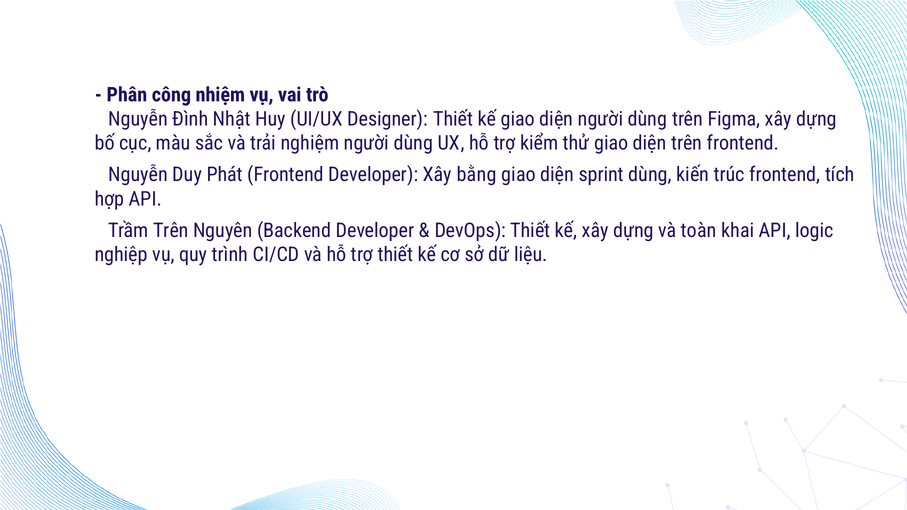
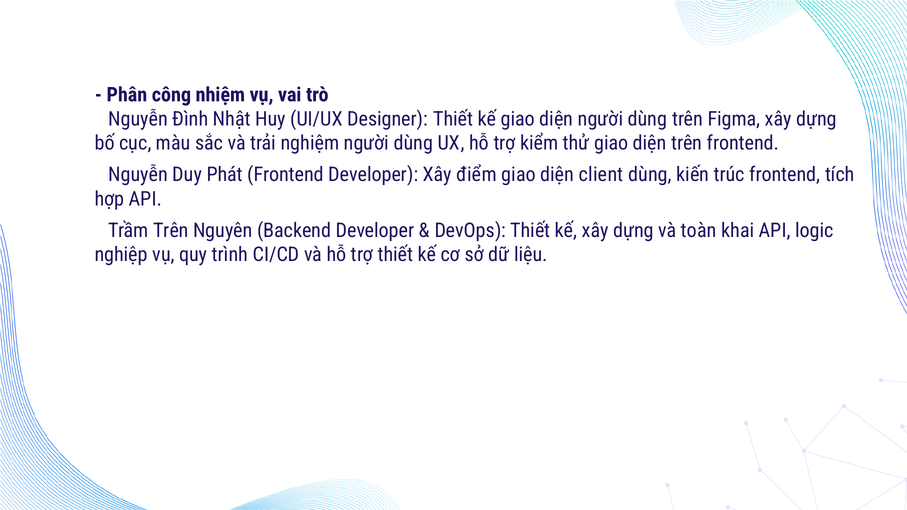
bằng: bằng -> điểm
sprint: sprint -> client
